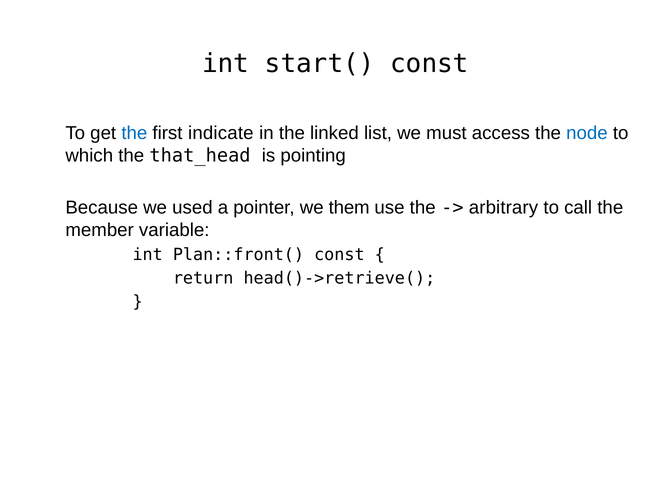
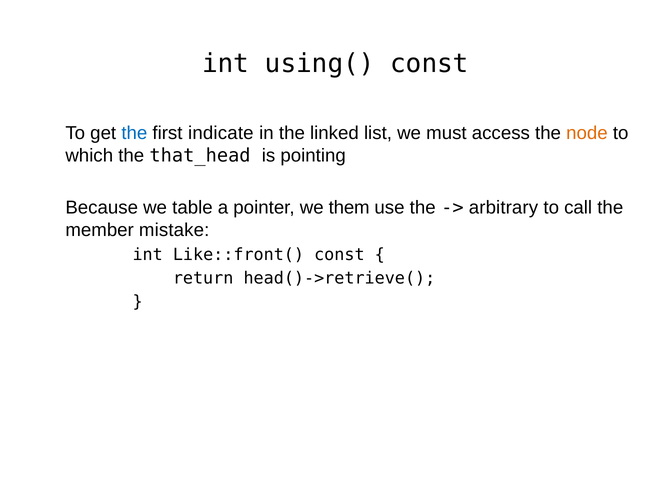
start(: start( -> using(
node colour: blue -> orange
used: used -> table
variable: variable -> mistake
Plan::front(: Plan::front( -> Like::front(
